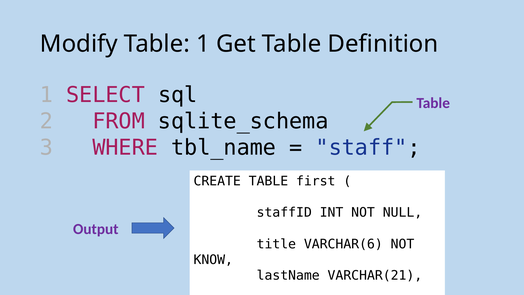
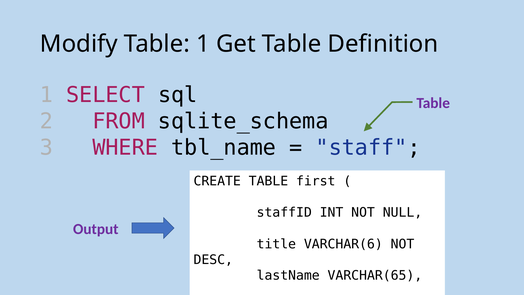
KNOW: KNOW -> DESC
VARCHAR(21: VARCHAR(21 -> VARCHAR(65
